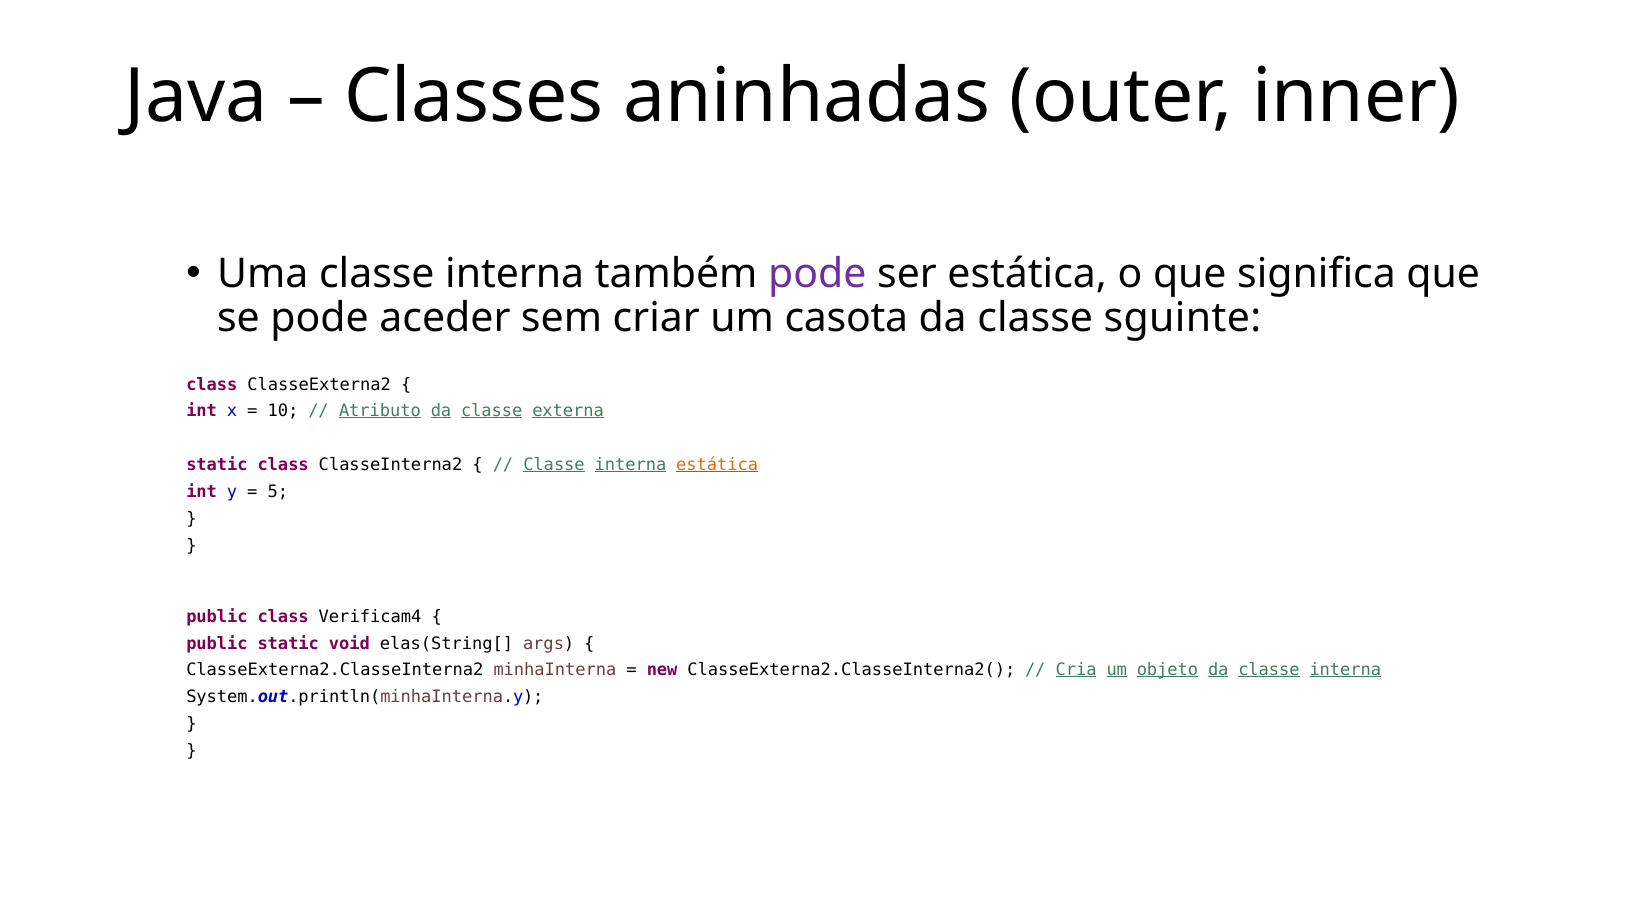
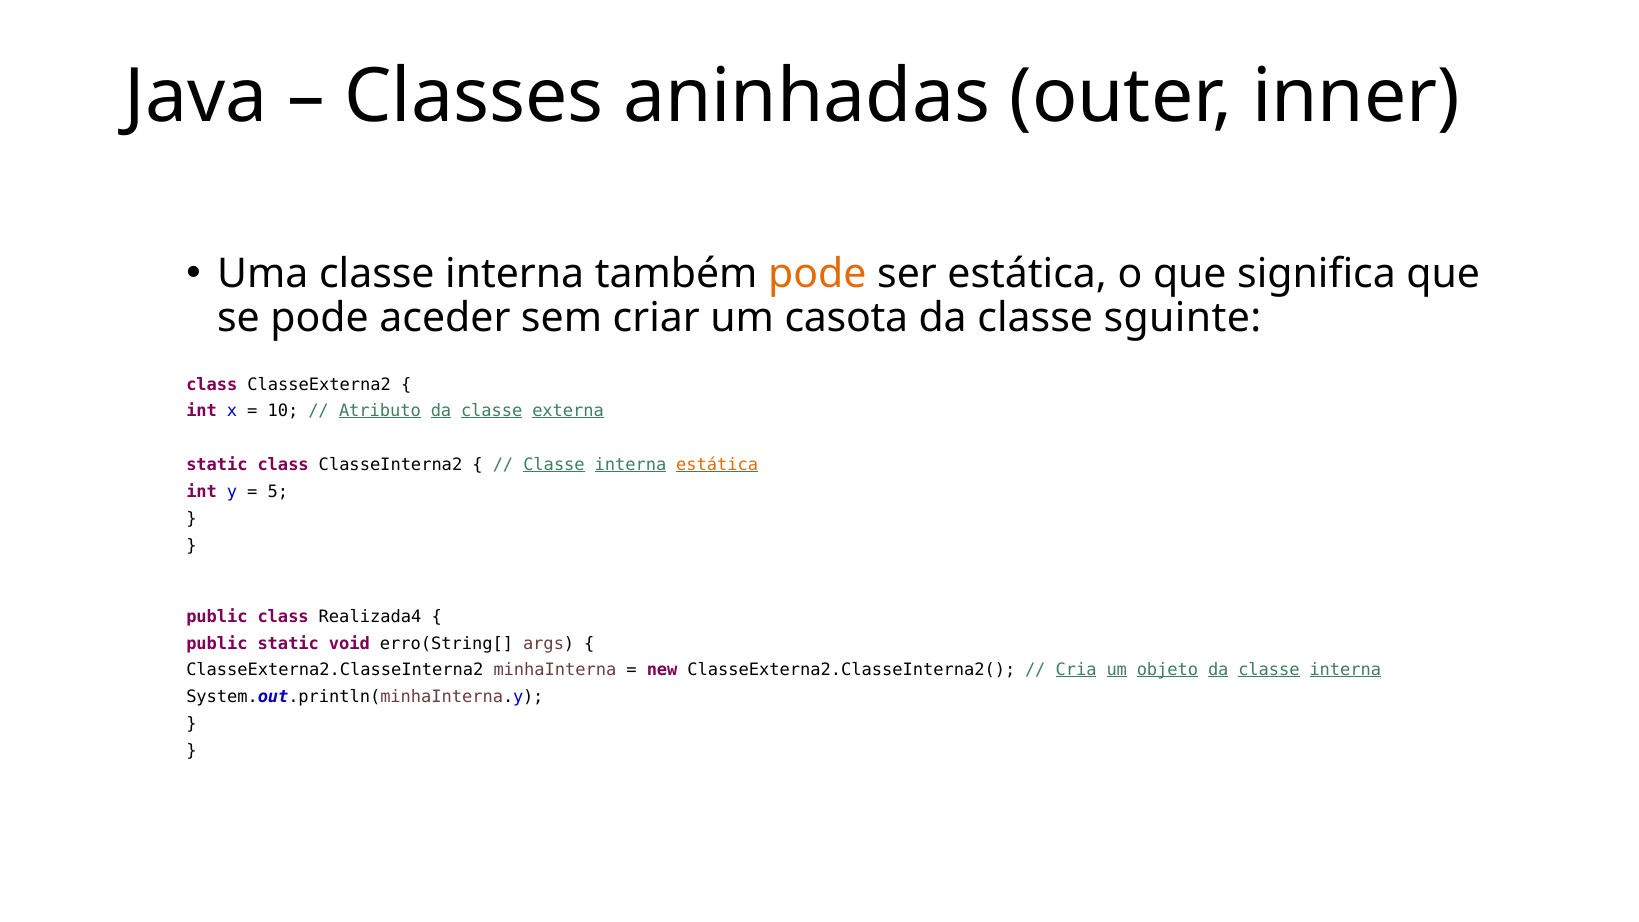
pode at (817, 273) colour: purple -> orange
Verificam4: Verificam4 -> Realizada4
elas(String[: elas(String[ -> erro(String[
